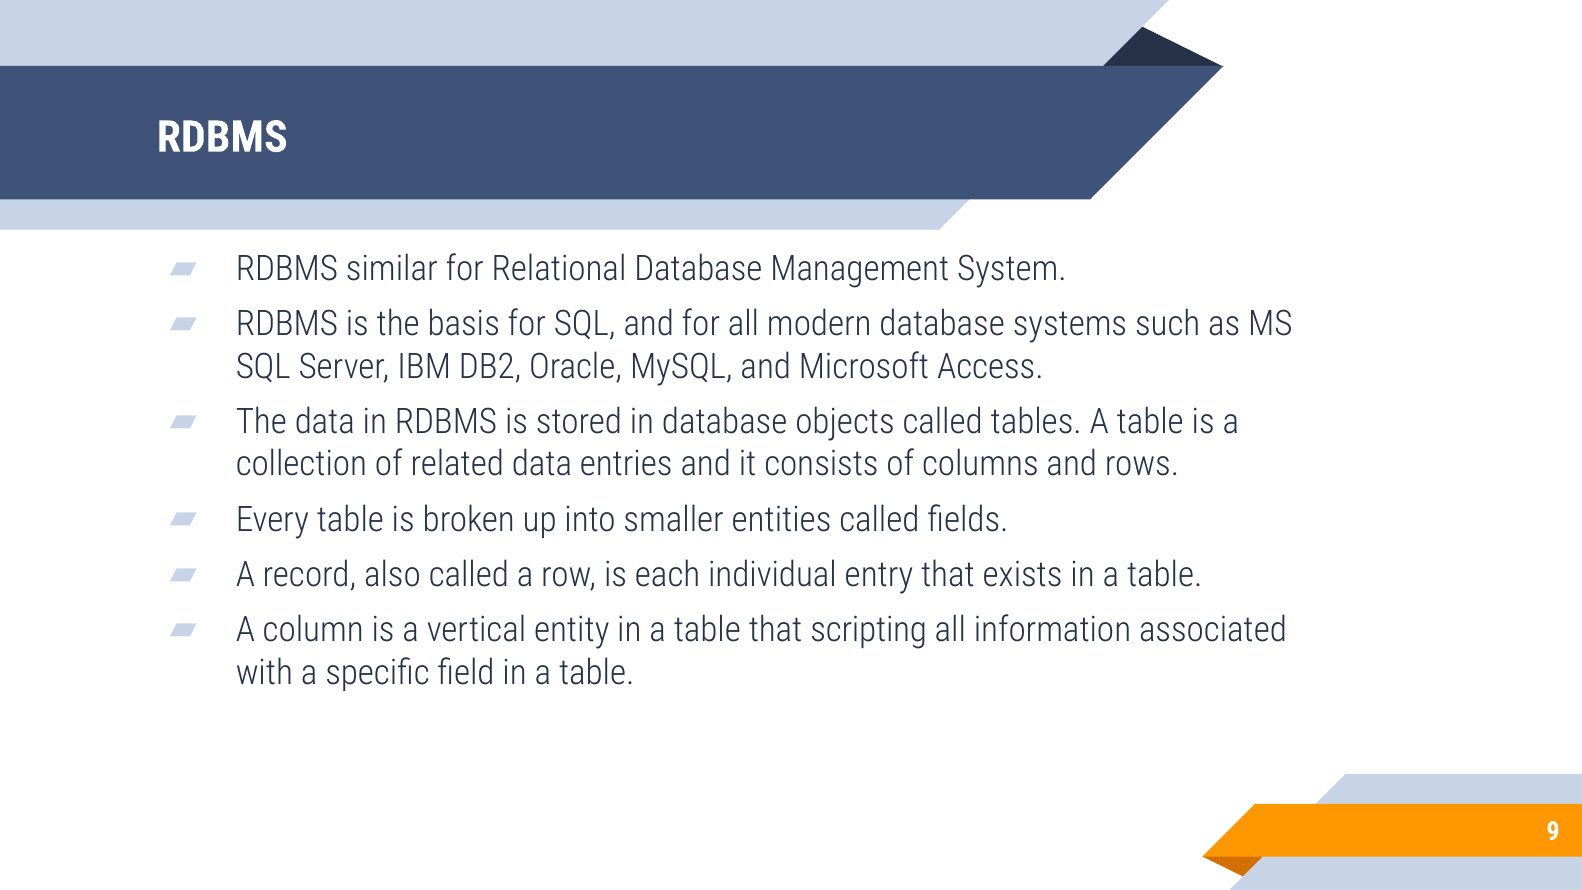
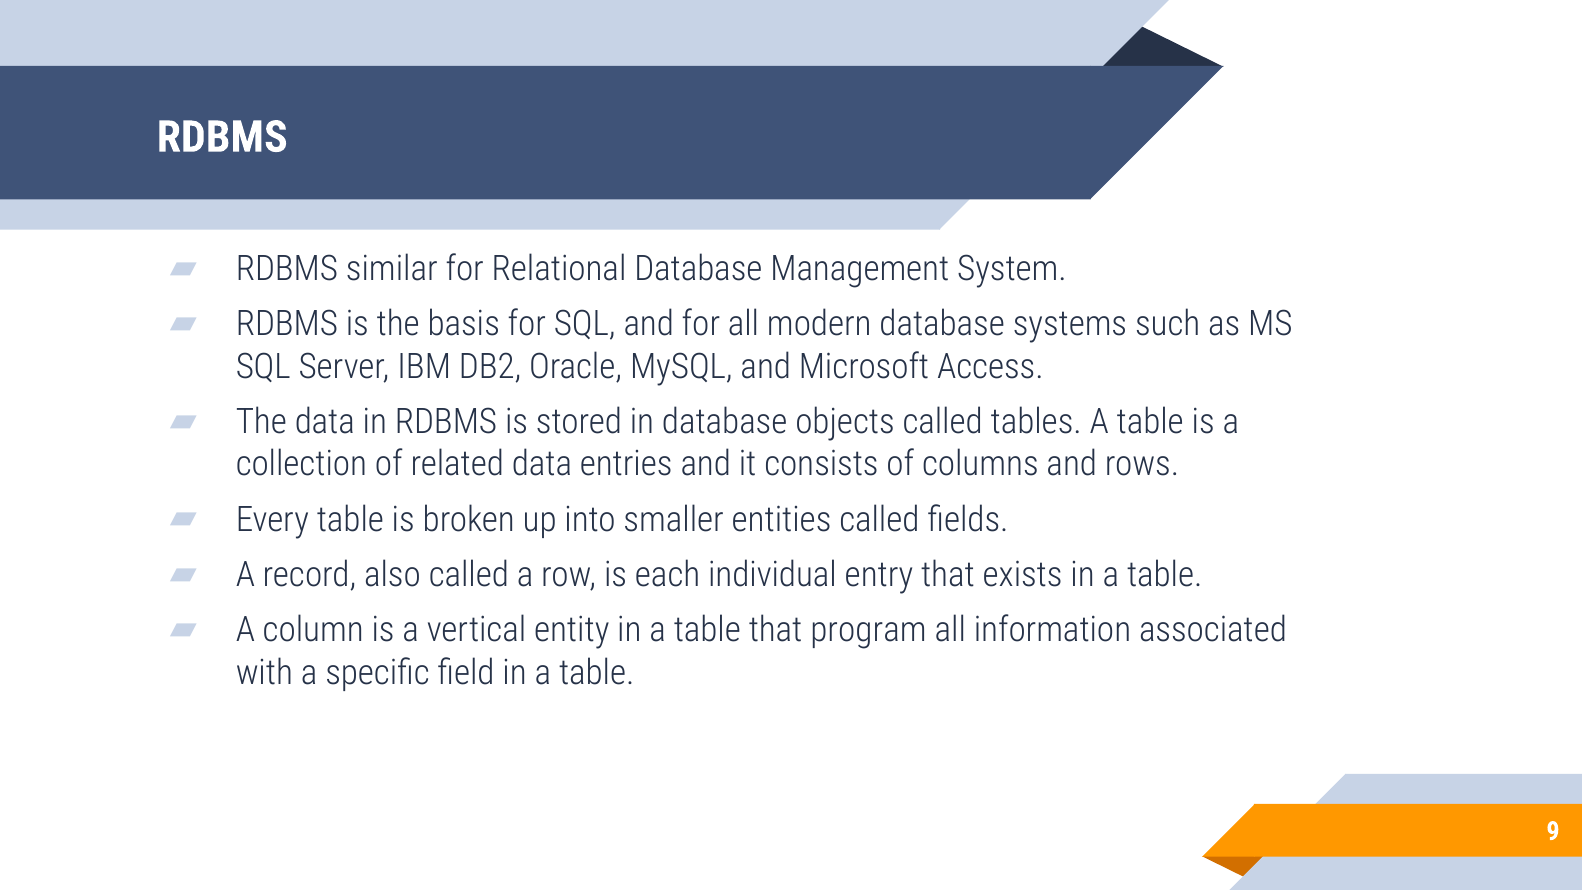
scripting: scripting -> program
